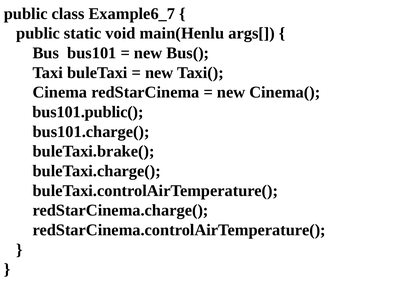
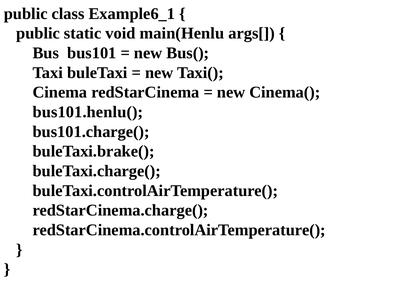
Example6_7: Example6_7 -> Example6_1
bus101.public(: bus101.public( -> bus101.henlu(
